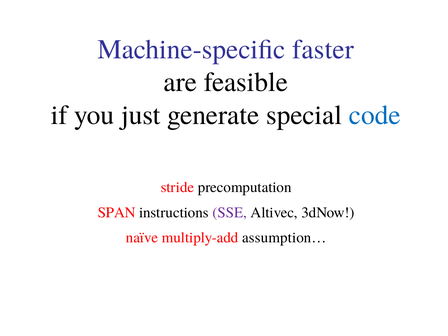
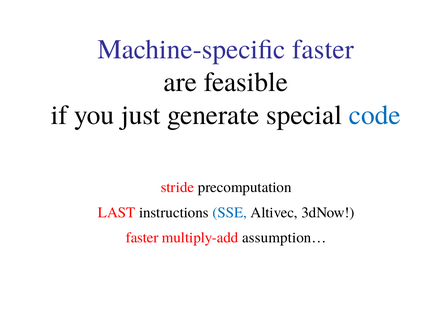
SPAN: SPAN -> LAST
SSE colour: purple -> blue
naïve at (142, 238): naïve -> faster
